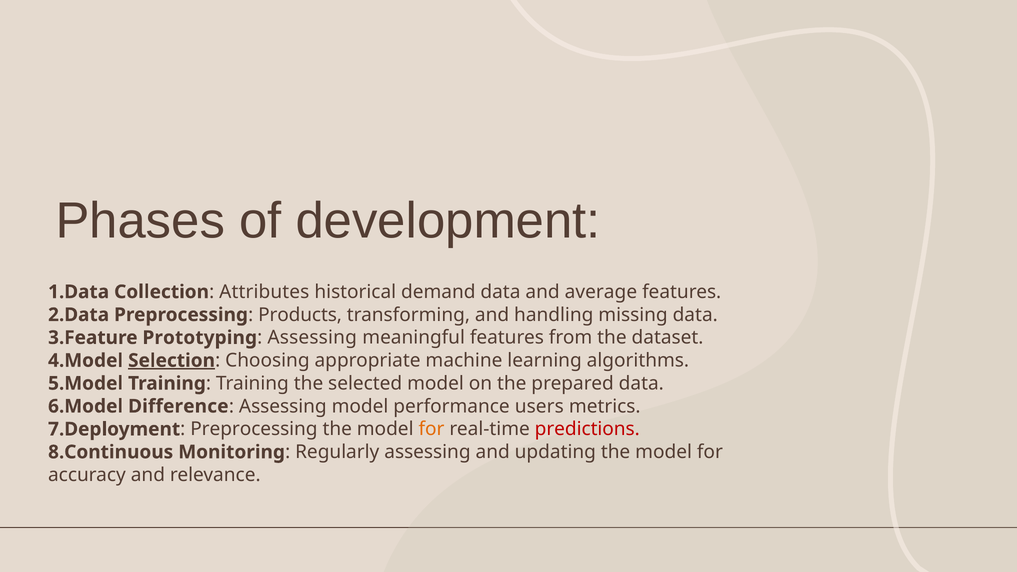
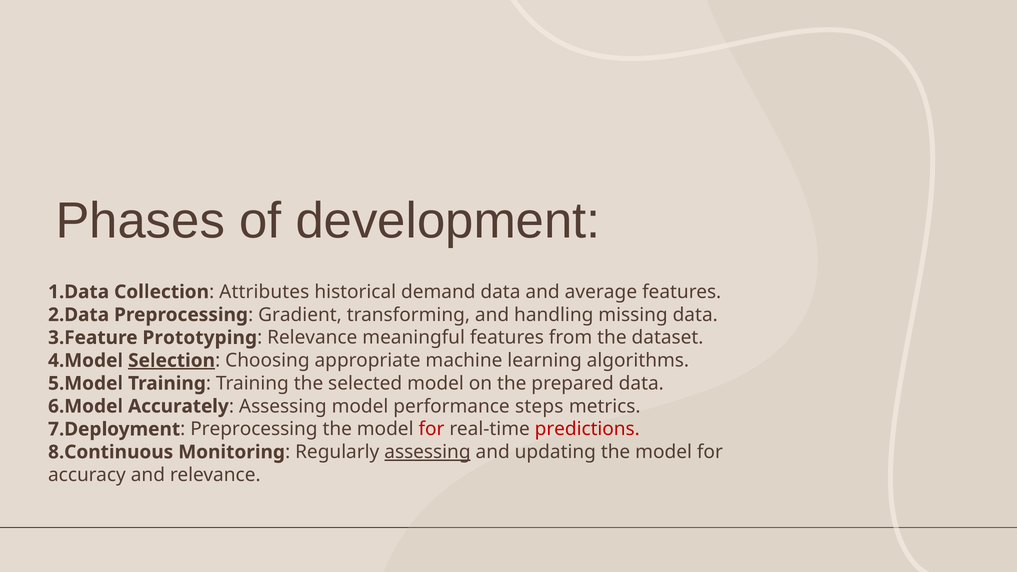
Products: Products -> Gradient
Assessing at (312, 338): Assessing -> Relevance
Difference: Difference -> Accurately
users: users -> steps
for at (432, 429) colour: orange -> red
assessing at (427, 452) underline: none -> present
